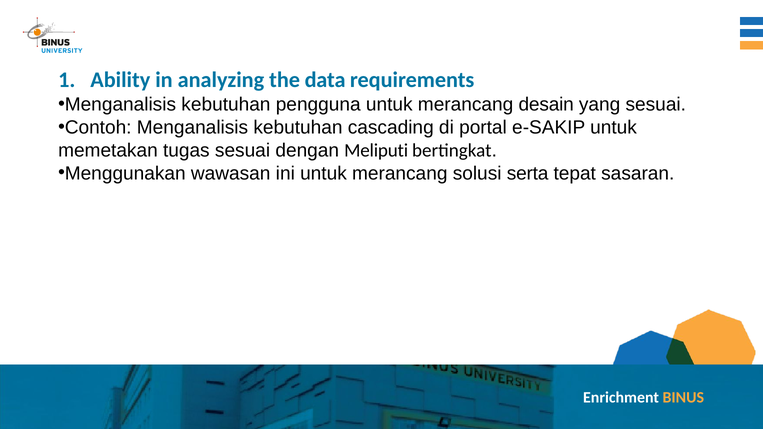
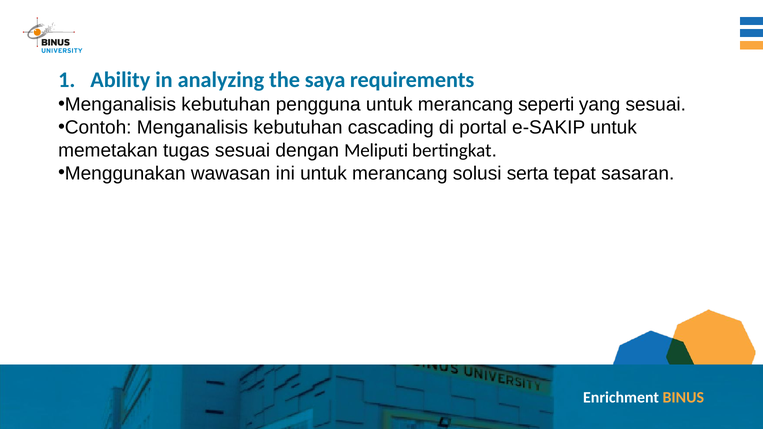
data: data -> saya
desain: desain -> seperti
